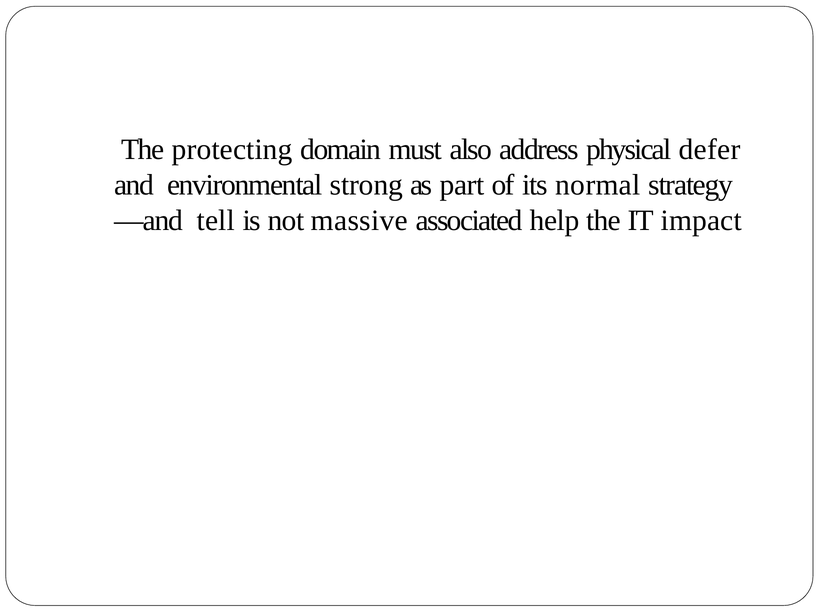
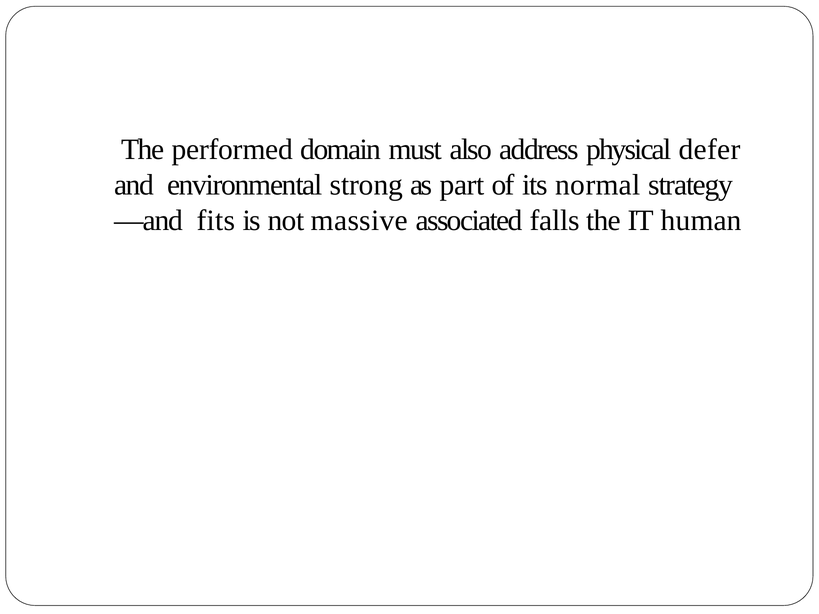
protecting: protecting -> performed
tell: tell -> fits
help: help -> falls
impact: impact -> human
